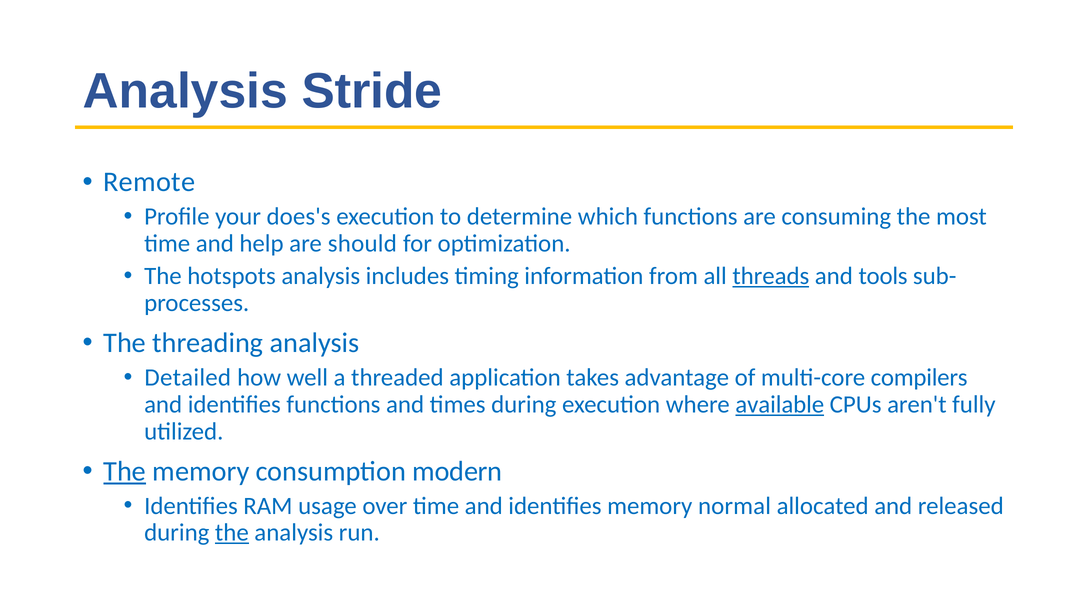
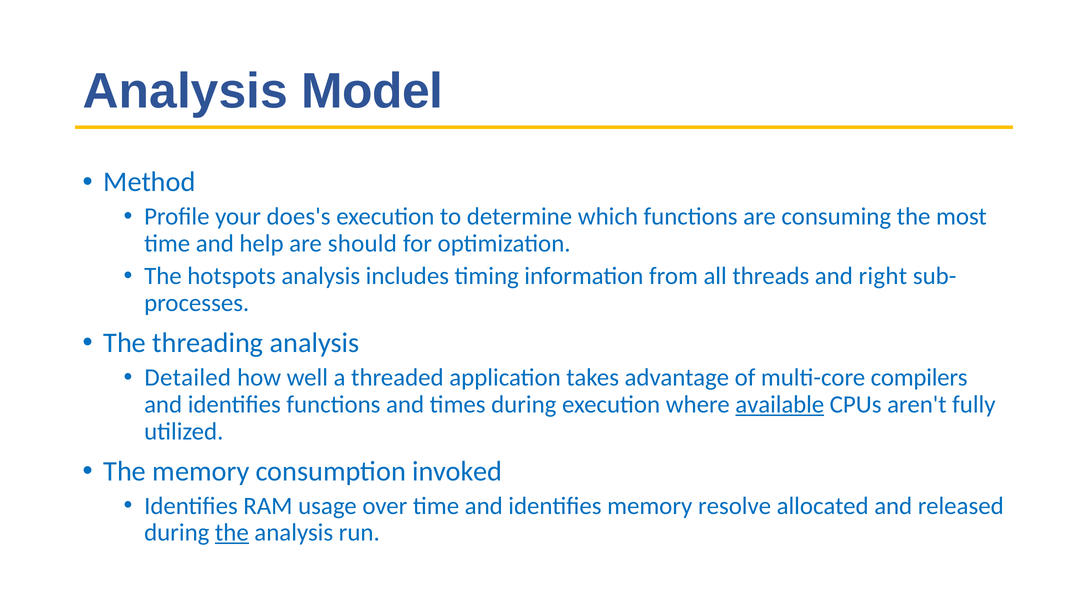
Stride: Stride -> Model
Remote: Remote -> Method
threads underline: present -> none
tools: tools -> right
The at (125, 471) underline: present -> none
modern: modern -> invoked
normal: normal -> resolve
